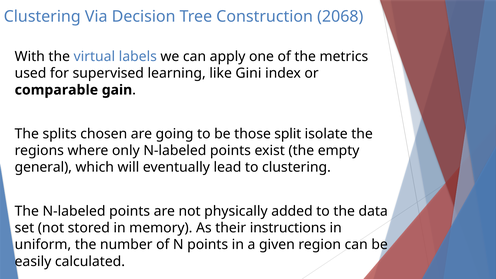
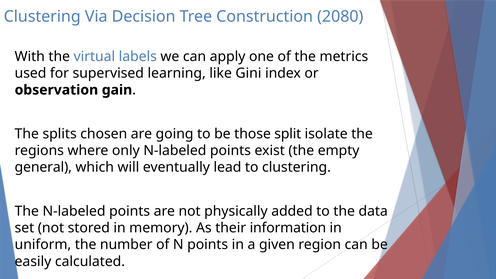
2068: 2068 -> 2080
comparable: comparable -> observation
instructions: instructions -> information
